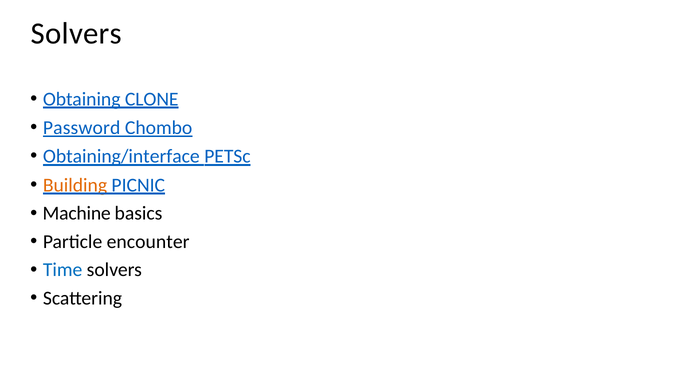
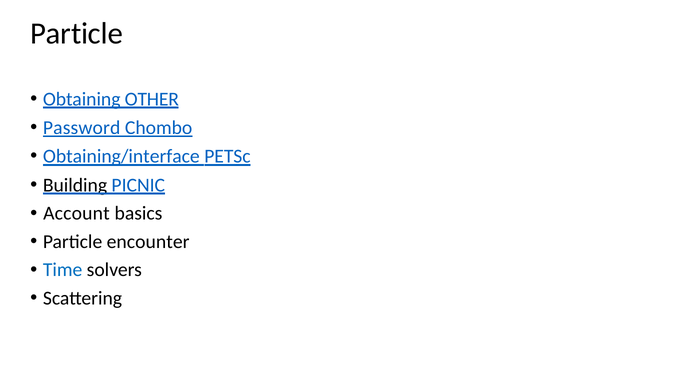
Solvers at (76, 34): Solvers -> Particle
CLONE: CLONE -> OTHER
Building colour: orange -> black
Machine: Machine -> Account
